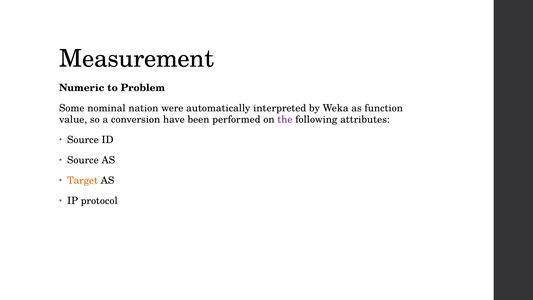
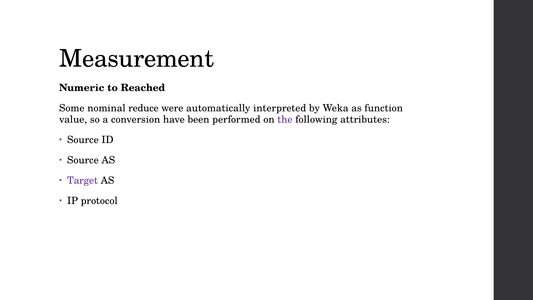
Problem: Problem -> Reached
nation: nation -> reduce
Target colour: orange -> purple
